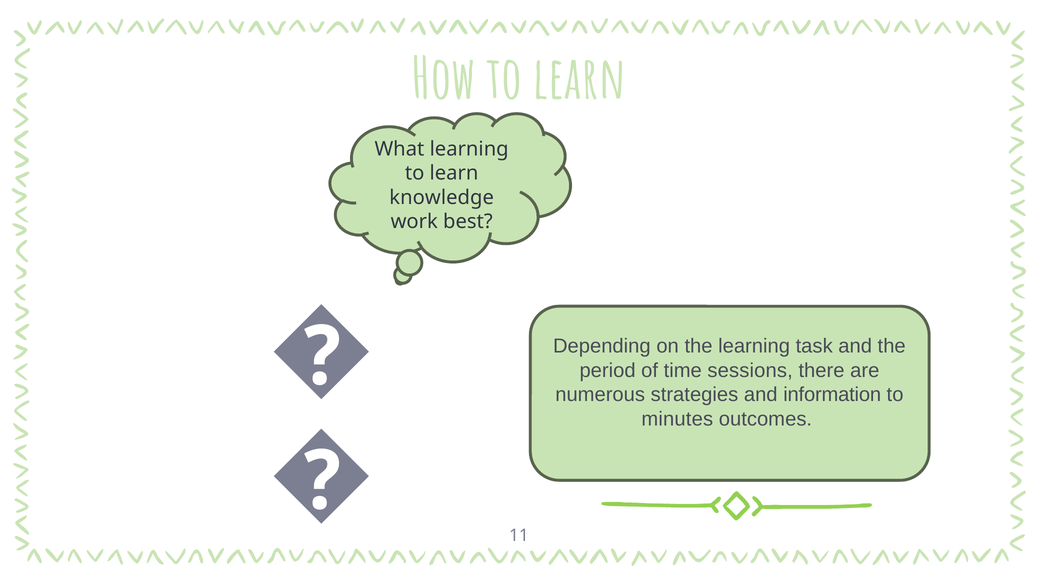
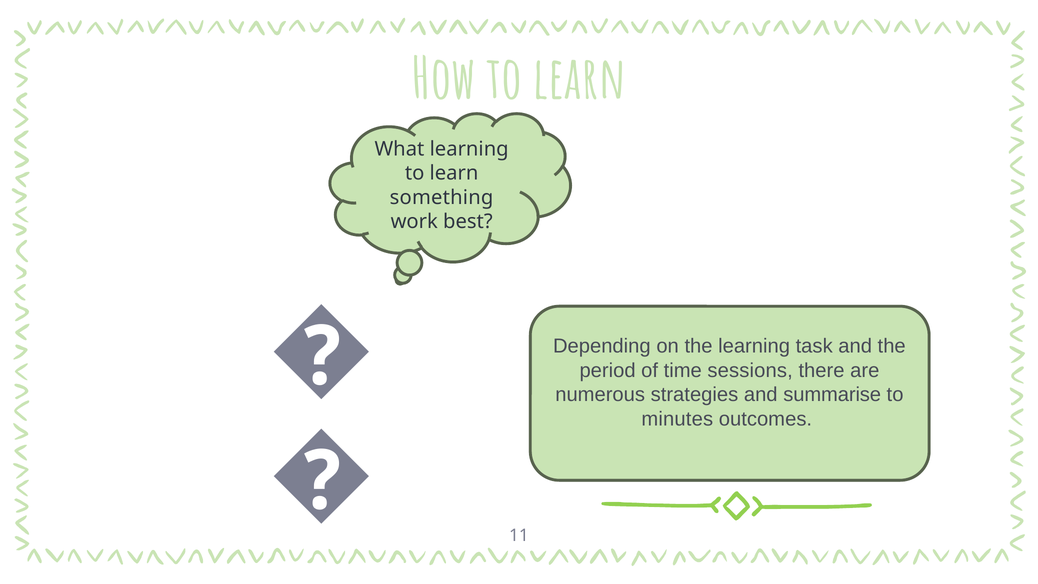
knowledge: knowledge -> something
information: information -> summarise
